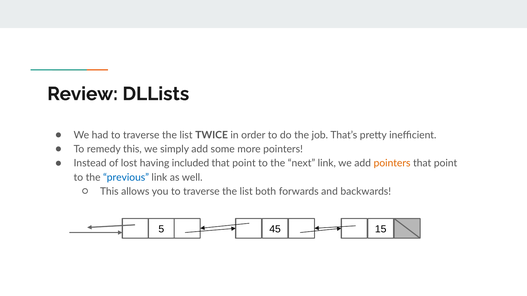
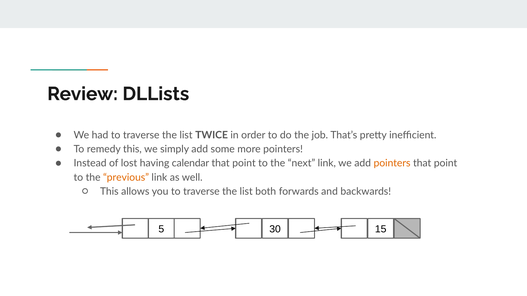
included: included -> calendar
previous colour: blue -> orange
45: 45 -> 30
